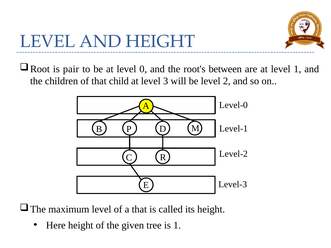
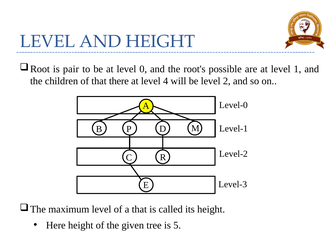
between: between -> possible
child: child -> there
3: 3 -> 4
is 1: 1 -> 5
